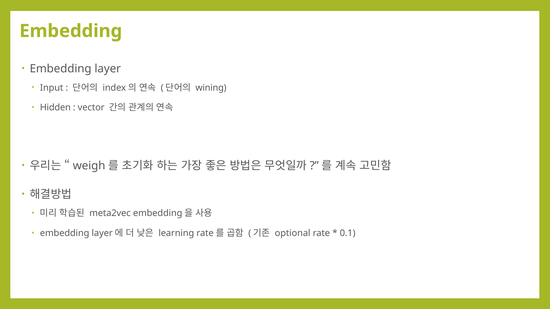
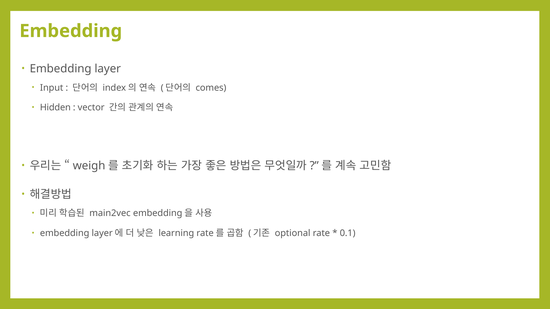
wining: wining -> comes
meta2vec: meta2vec -> main2vec
